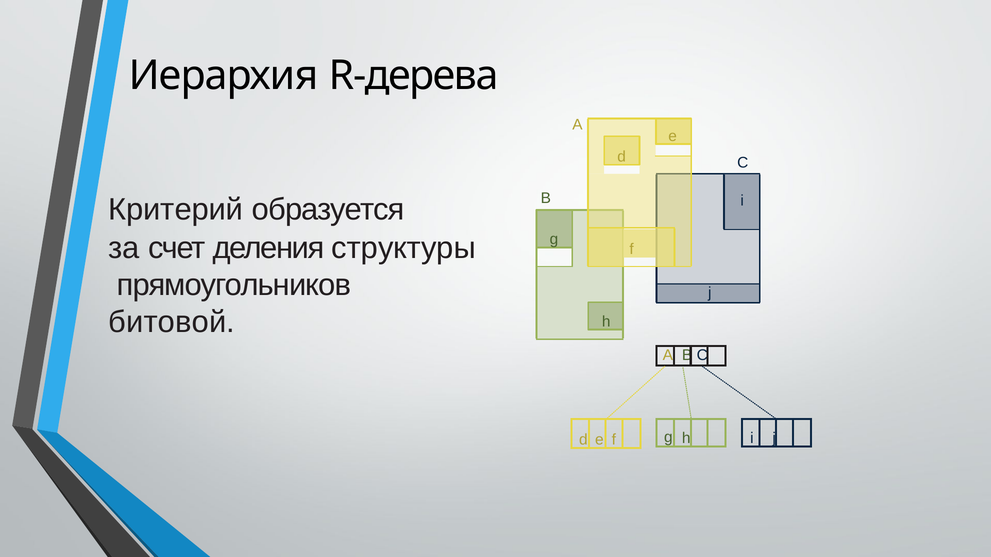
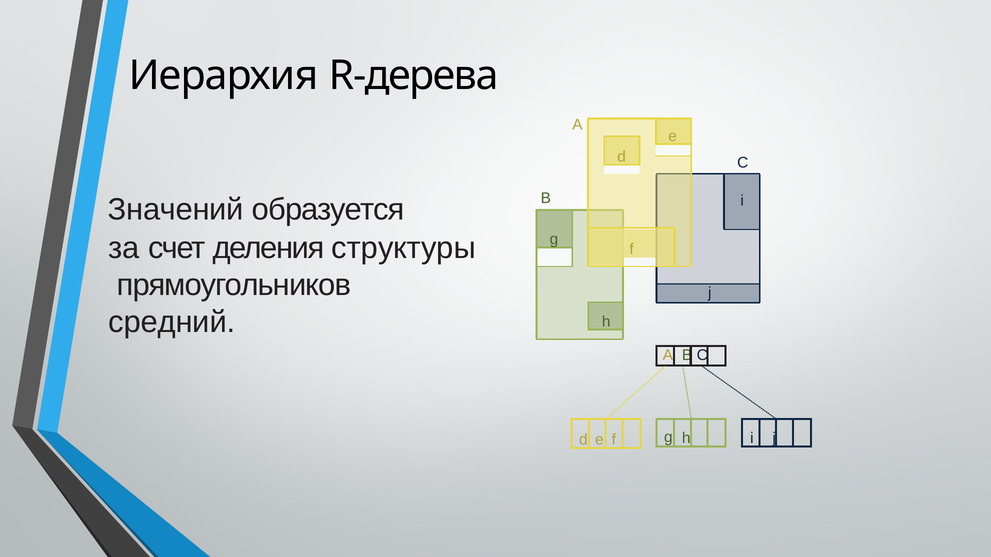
Критерий: Критерий -> Значений
битовой: битовой -> средний
